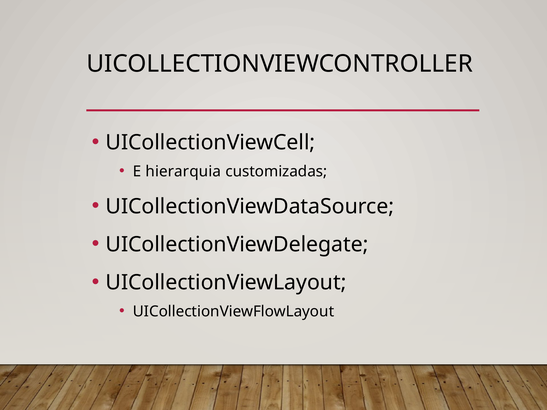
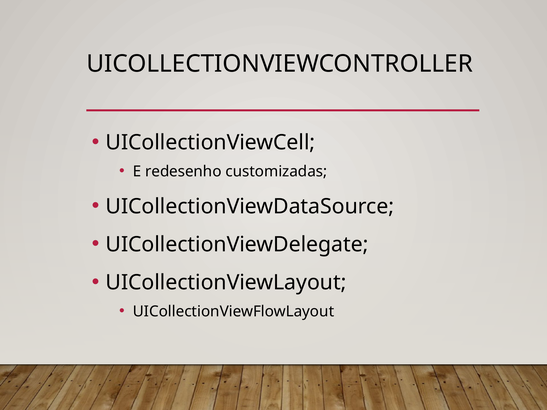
hierarquia: hierarquia -> redesenho
